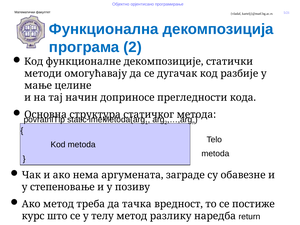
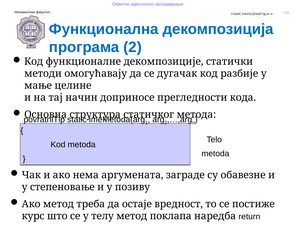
тачка: тачка -> остаје
разлику: разлику -> поклапа
